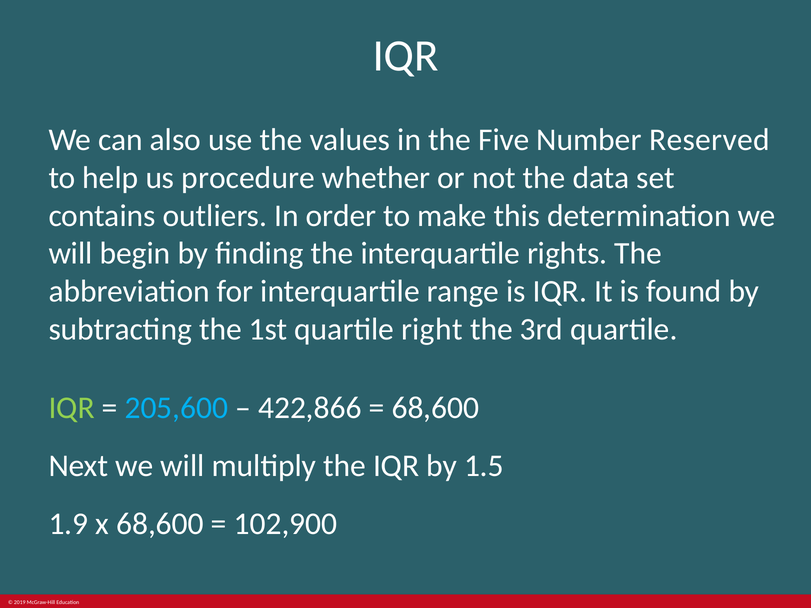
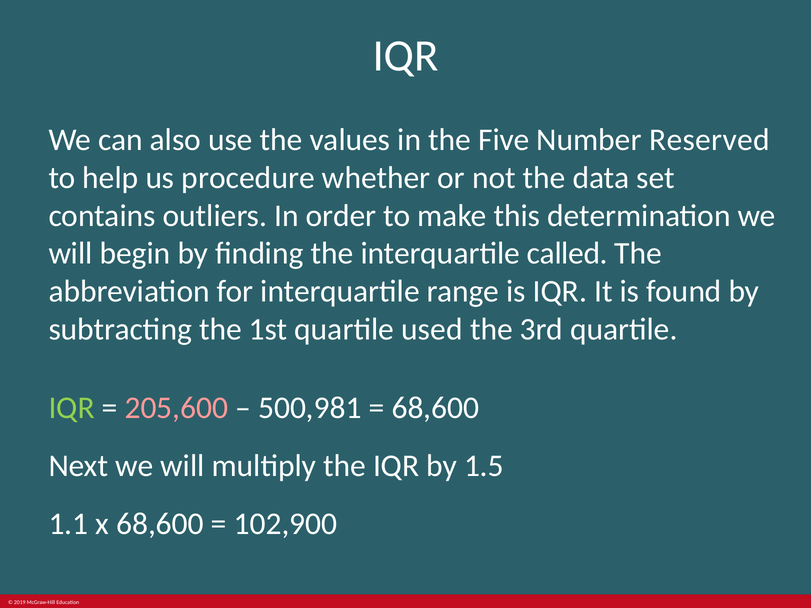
rights: rights -> called
right: right -> used
205,600 colour: light blue -> pink
422,866: 422,866 -> 500,981
1.9: 1.9 -> 1.1
